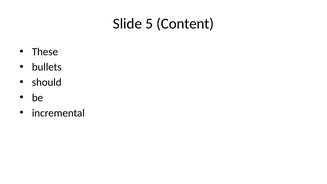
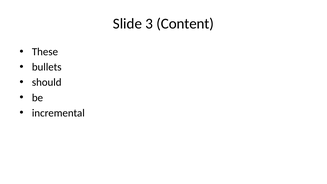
5: 5 -> 3
